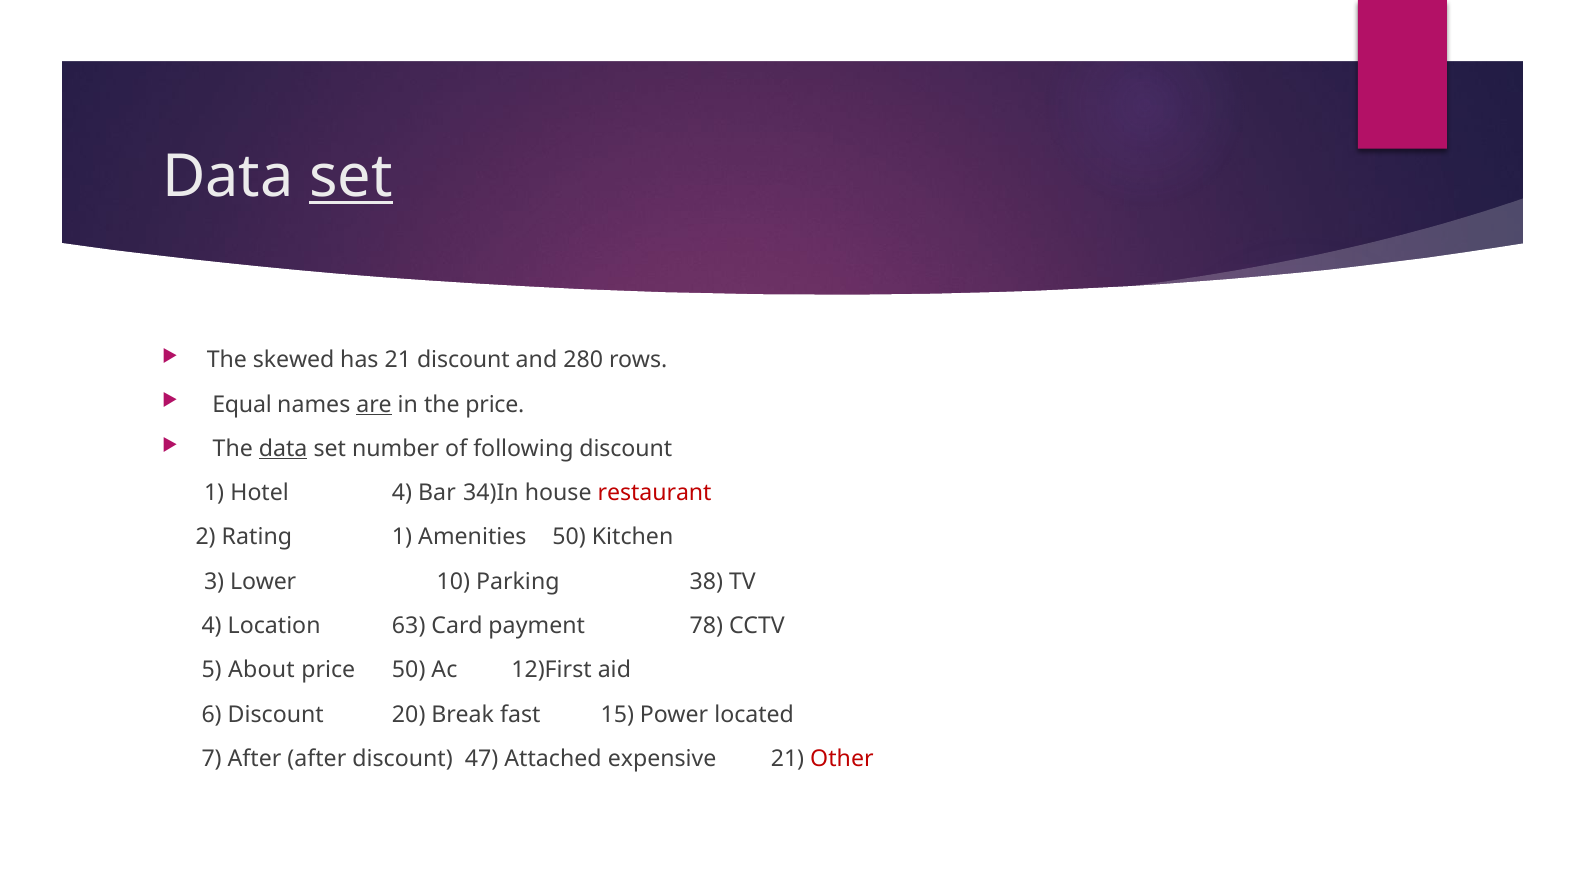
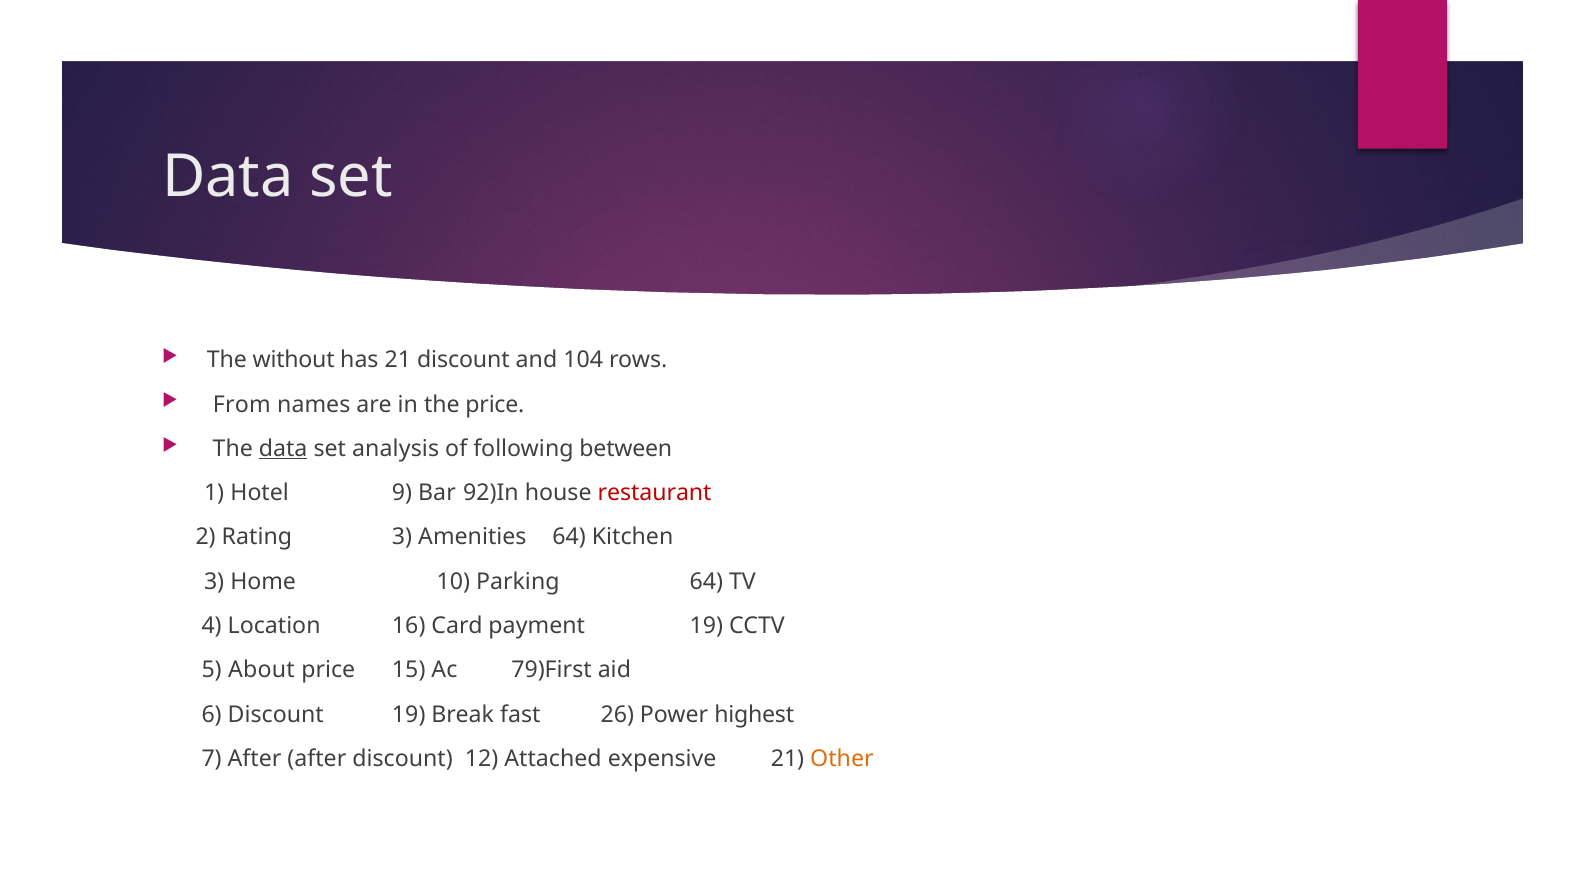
set at (351, 177) underline: present -> none
skewed: skewed -> without
280: 280 -> 104
Equal: Equal -> From
are underline: present -> none
number: number -> analysis
following discount: discount -> between
Hotel 4: 4 -> 9
34)In: 34)In -> 92)In
Rating 1: 1 -> 3
Amenities 50: 50 -> 64
Lower: Lower -> Home
Parking 38: 38 -> 64
63: 63 -> 16
payment 78: 78 -> 19
price 50: 50 -> 15
12)First: 12)First -> 79)First
Discount 20: 20 -> 19
15: 15 -> 26
located: located -> highest
47: 47 -> 12
Other colour: red -> orange
